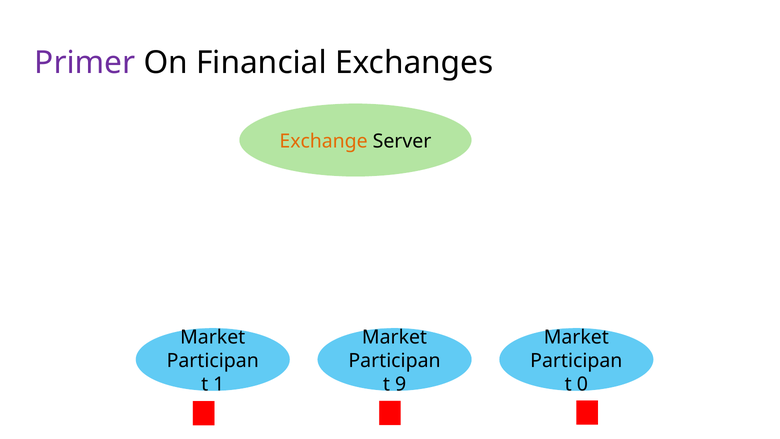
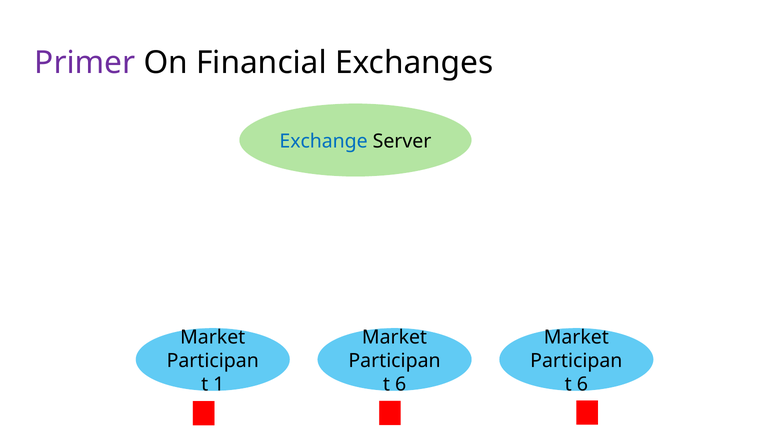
Exchange colour: orange -> blue
9 at (401, 384): 9 -> 6
0 at (582, 384): 0 -> 6
